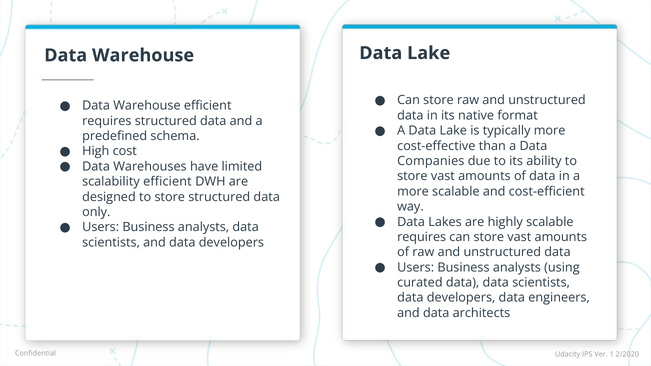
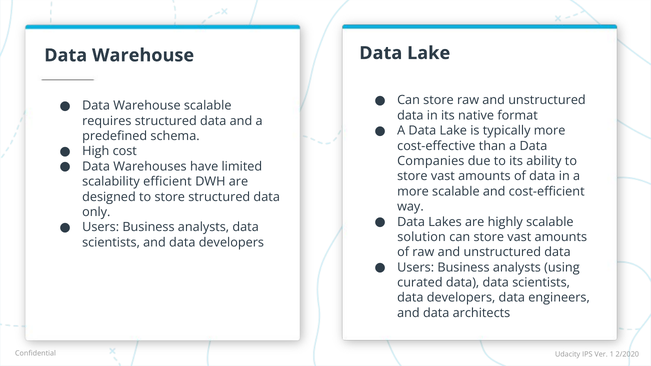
Warehouse efficient: efficient -> scalable
requires at (422, 237): requires -> solution
